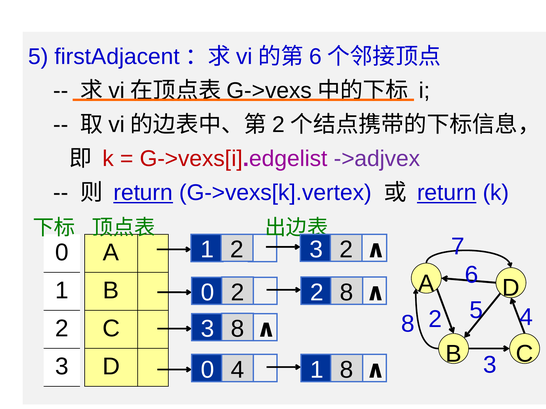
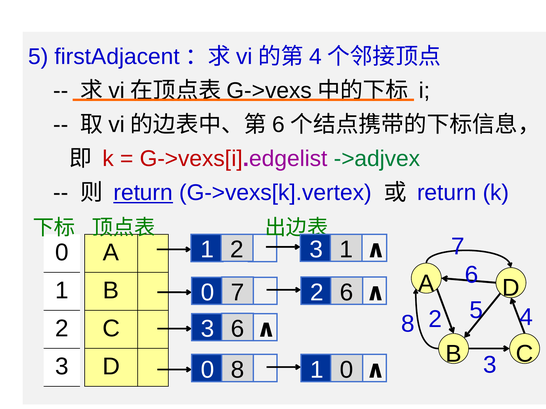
6 at (315, 57): 6 -> 4
2 at (278, 125): 2 -> 6
->adjvex colour: purple -> green
return at (447, 193) underline: present -> none
2 at (346, 250): 2 -> 1
2 8: 8 -> 6
0 2: 2 -> 7
3 8: 8 -> 6
8 at (347, 370): 8 -> 0
0 4: 4 -> 8
